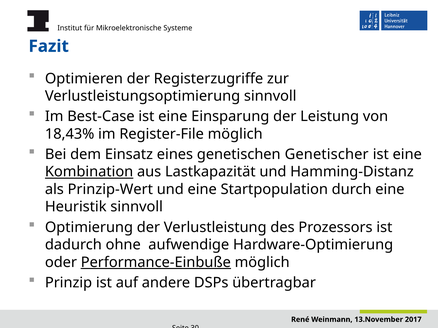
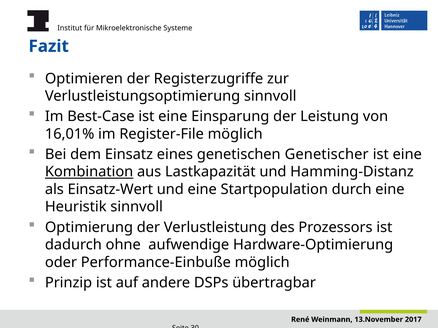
18,43%: 18,43% -> 16,01%
Prinzip-Wert: Prinzip-Wert -> Einsatz-Wert
Performance-Einbuße underline: present -> none
